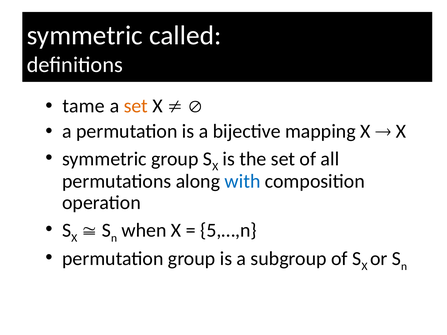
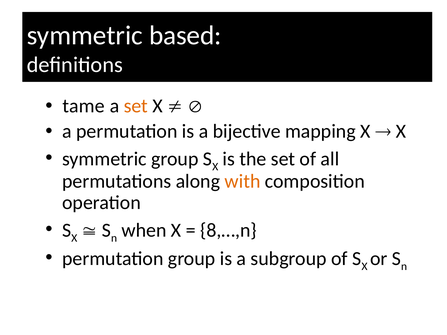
called: called -> based
with colour: blue -> orange
5,…,n: 5,…,n -> 8,…,n
